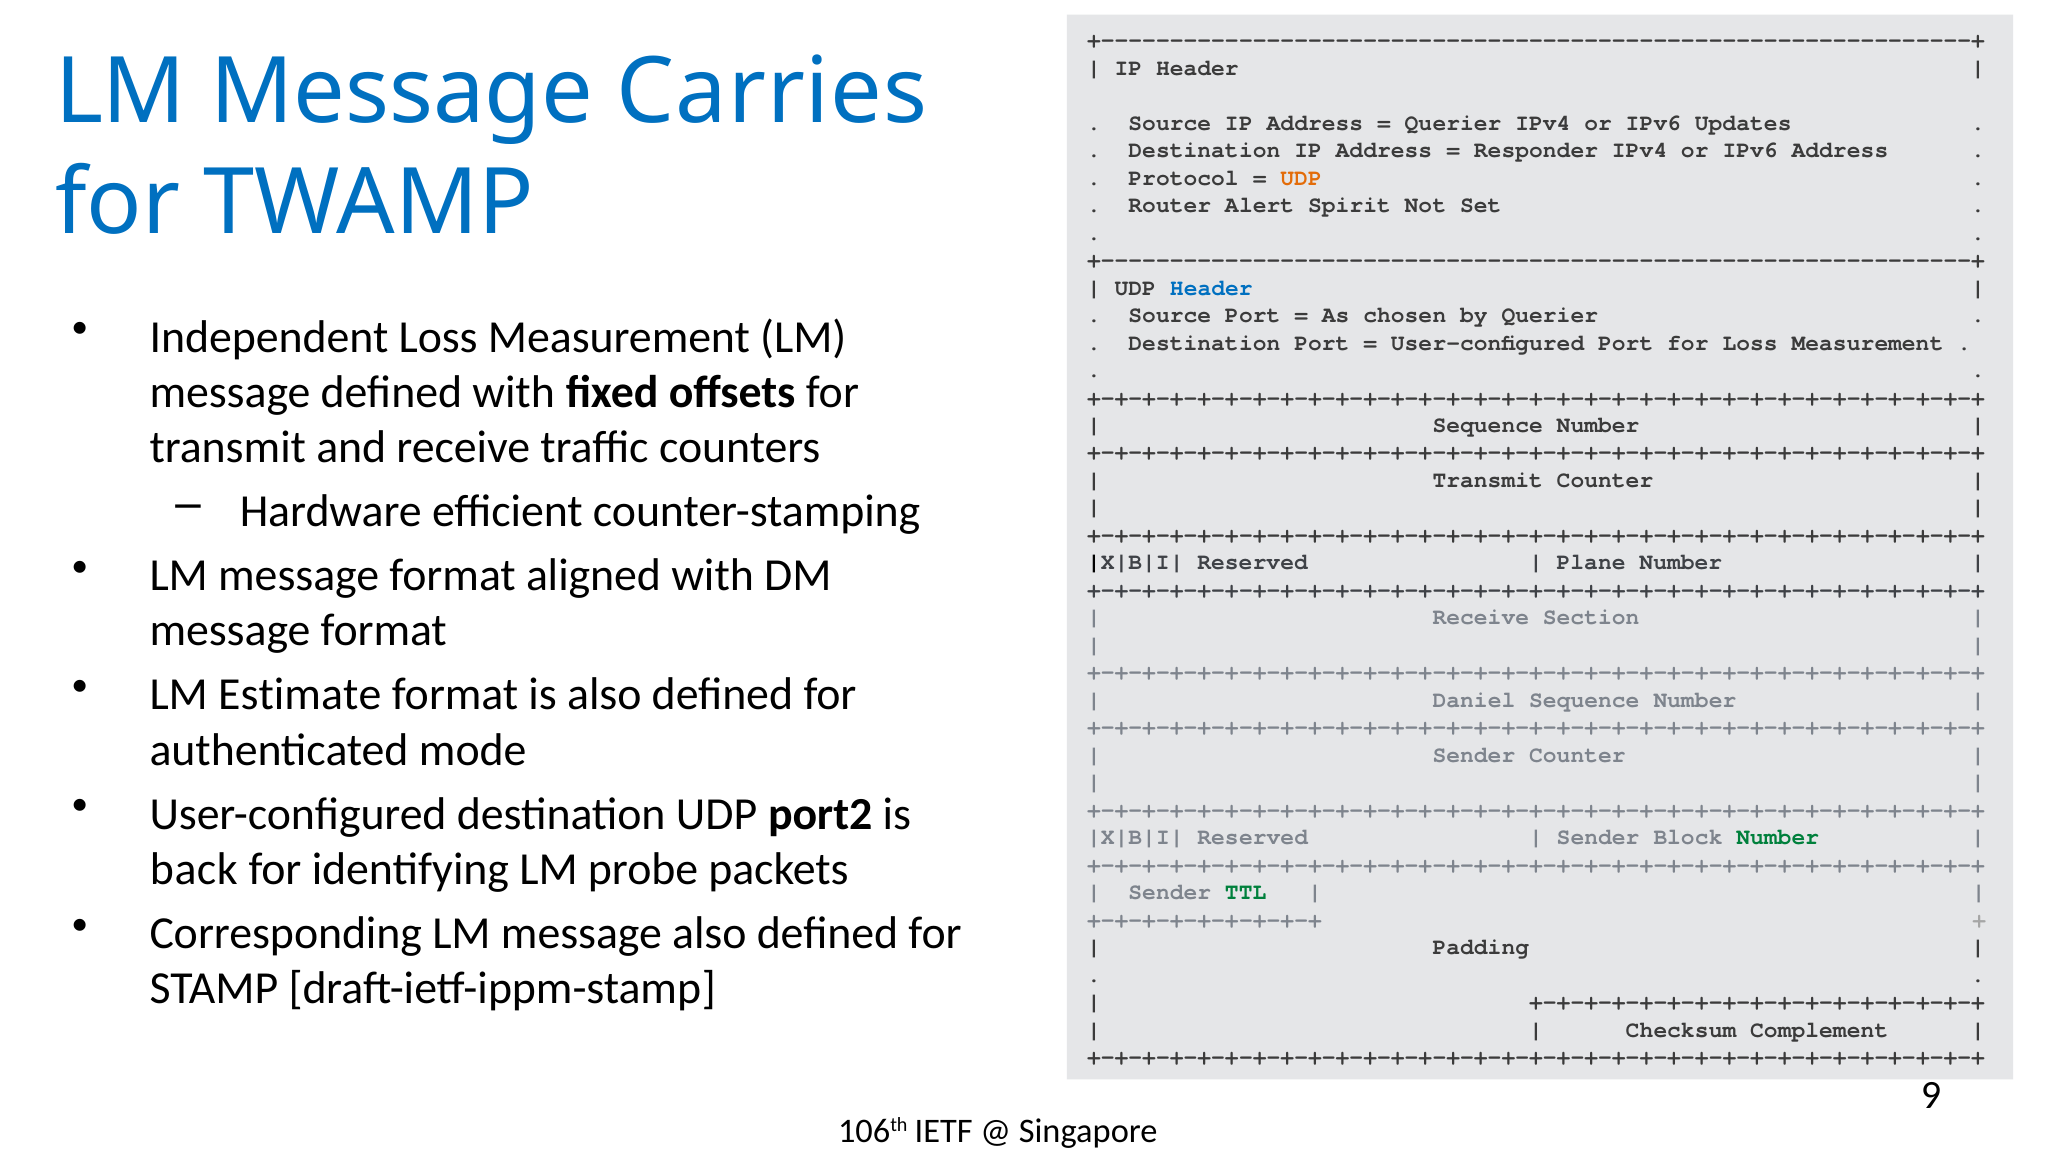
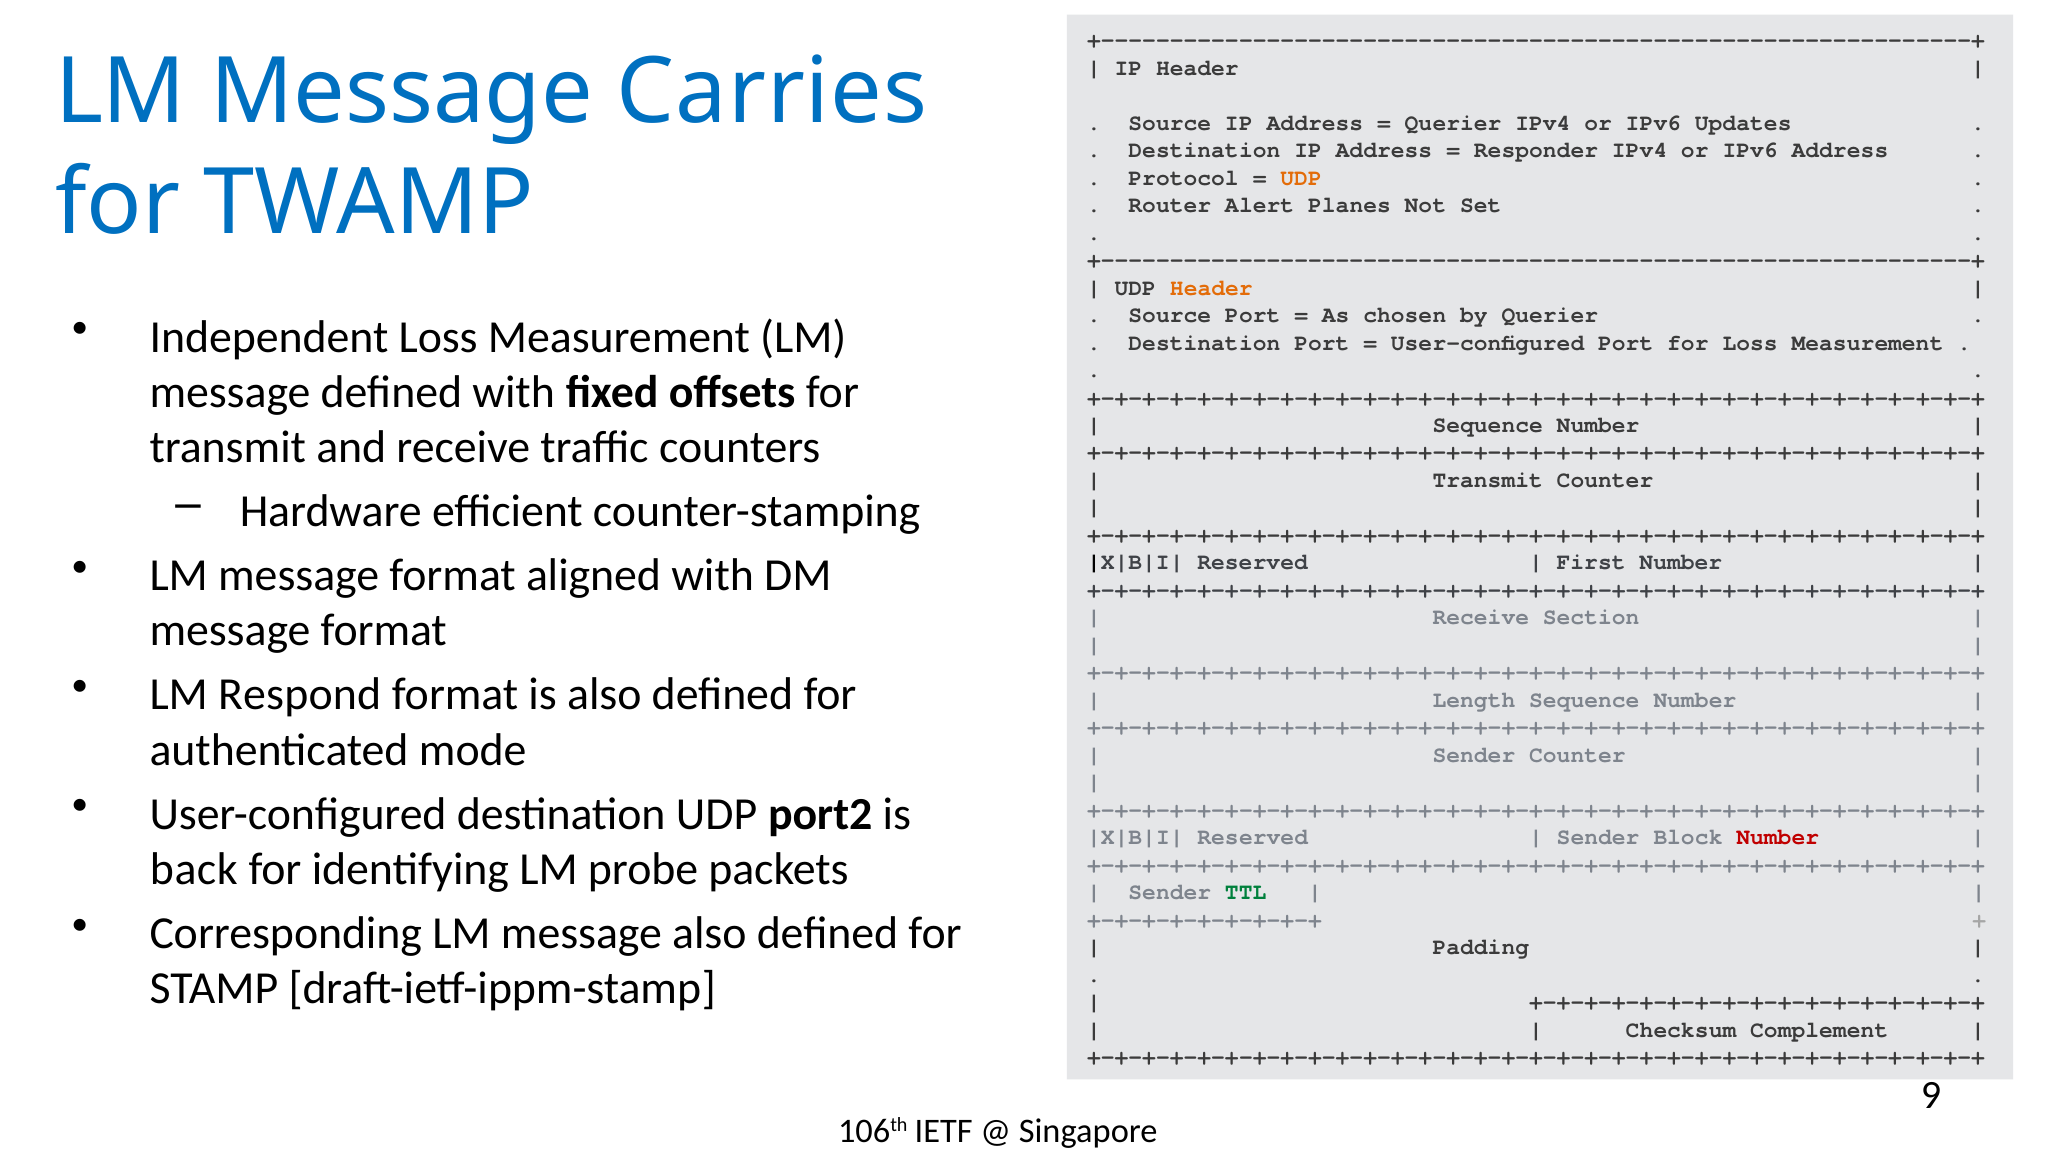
Spirit: Spirit -> Planes
Header at (1211, 287) colour: blue -> orange
Plane: Plane -> First
Estimate: Estimate -> Respond
Daniel: Daniel -> Length
Number at (1778, 837) colour: green -> red
